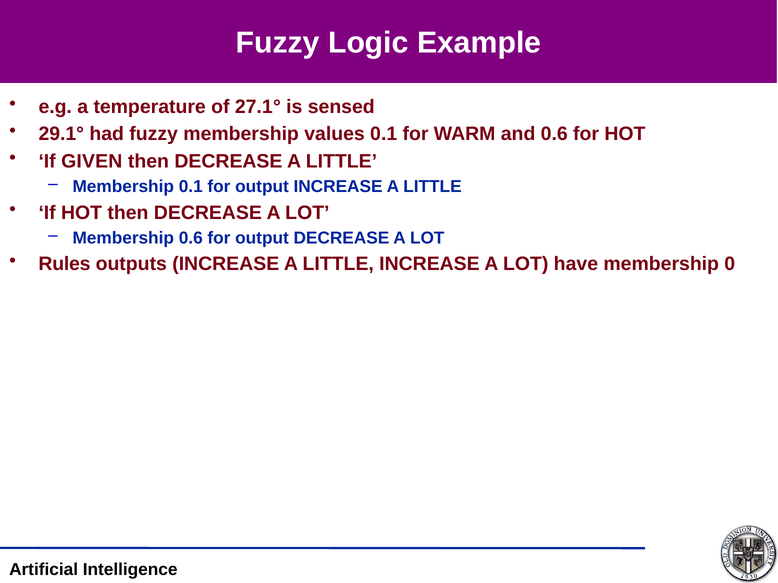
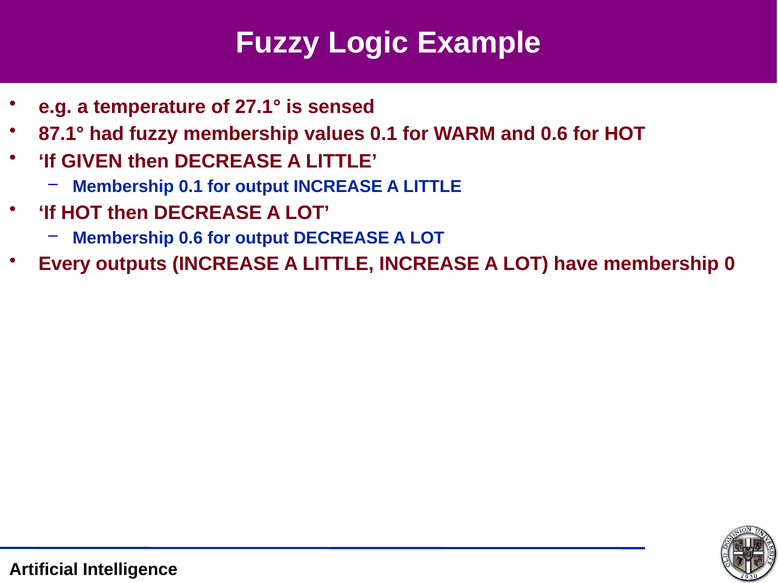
29.1°: 29.1° -> 87.1°
Rules: Rules -> Every
